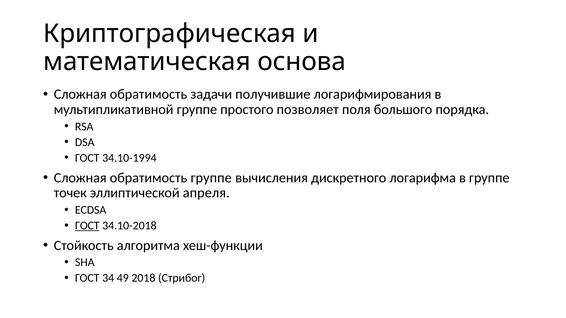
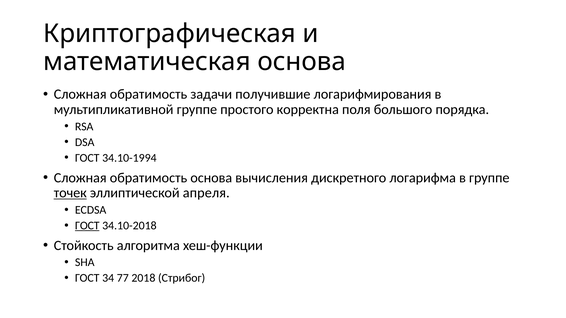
позволяет: позволяет -> корректна
обратимость группе: группе -> основа
точек underline: none -> present
49: 49 -> 77
